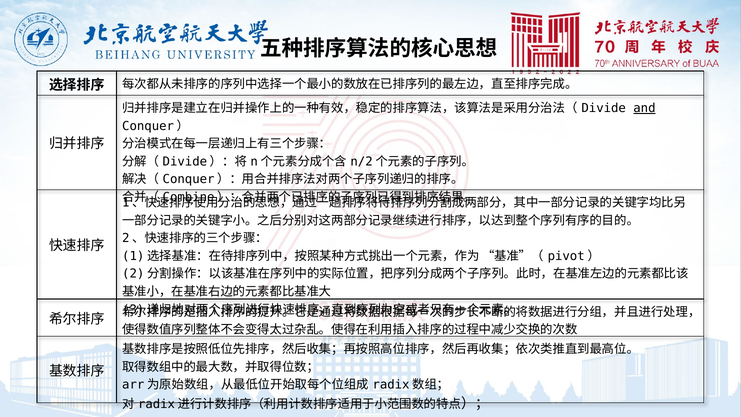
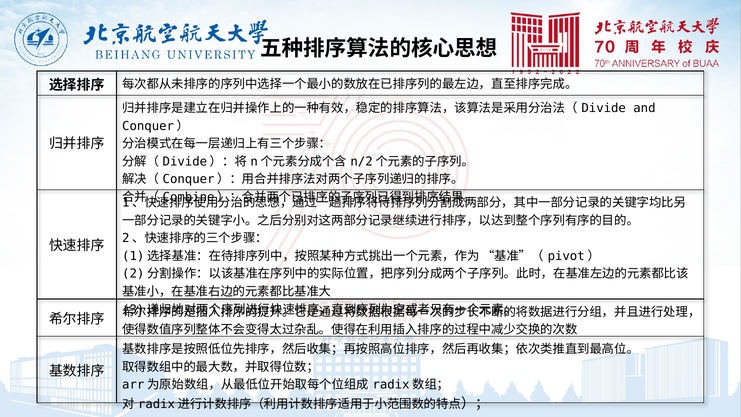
and underline: present -> none
